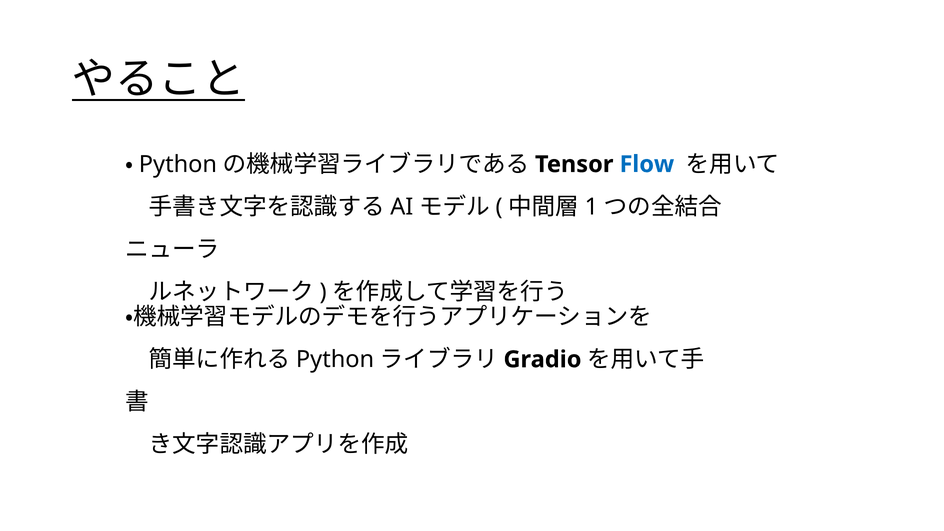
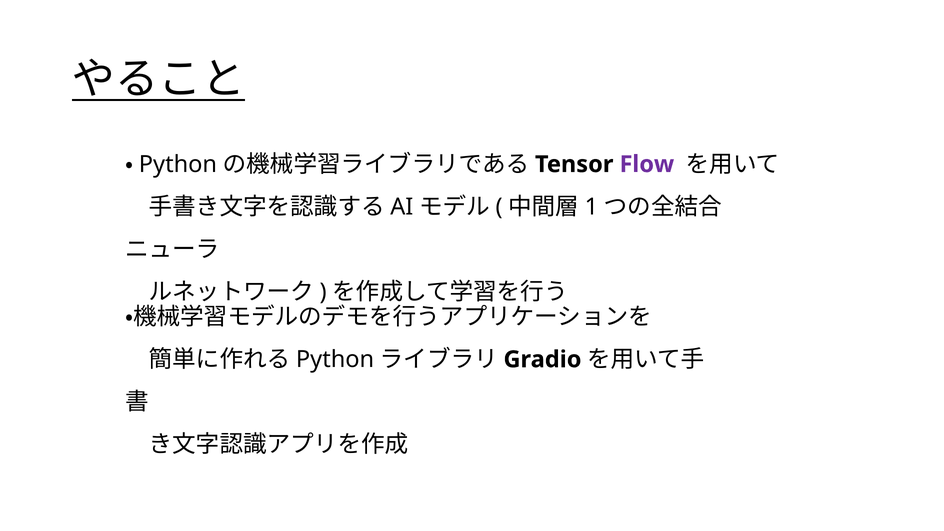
Flow colour: blue -> purple
